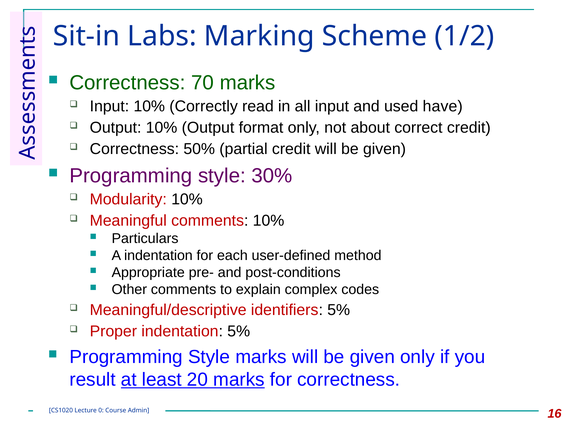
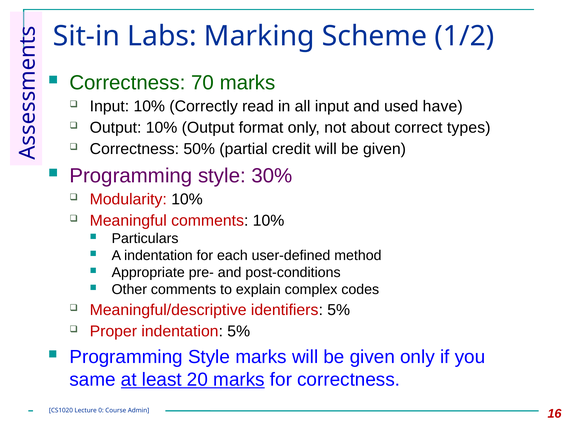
correct credit: credit -> types
result: result -> same
